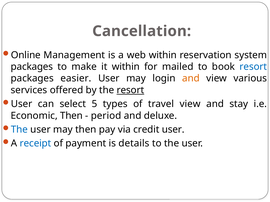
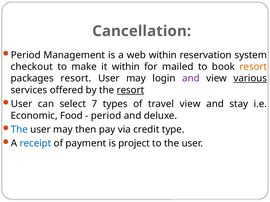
Online at (26, 55): Online -> Period
packages at (32, 67): packages -> checkout
resort at (253, 67) colour: blue -> orange
packages easier: easier -> resort
and at (191, 79) colour: orange -> purple
various underline: none -> present
5: 5 -> 7
Economic Then: Then -> Food
credit user: user -> type
details: details -> project
